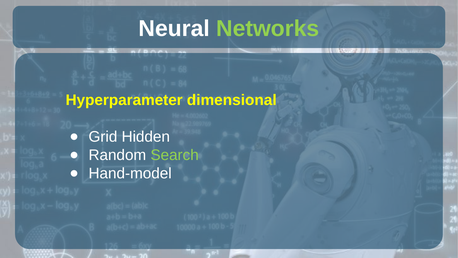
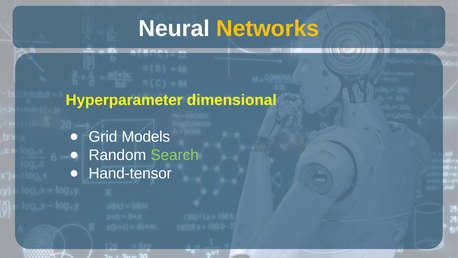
Networks colour: light green -> yellow
Hidden: Hidden -> Models
Hand-model: Hand-model -> Hand-tensor
